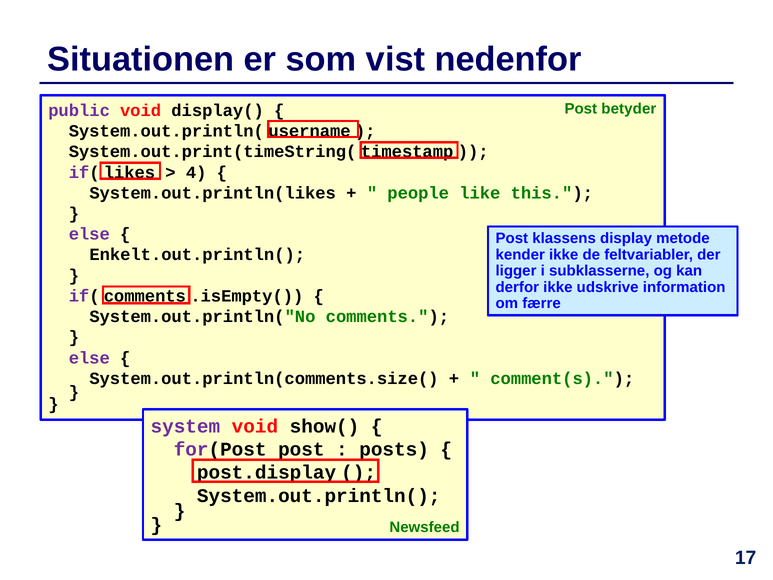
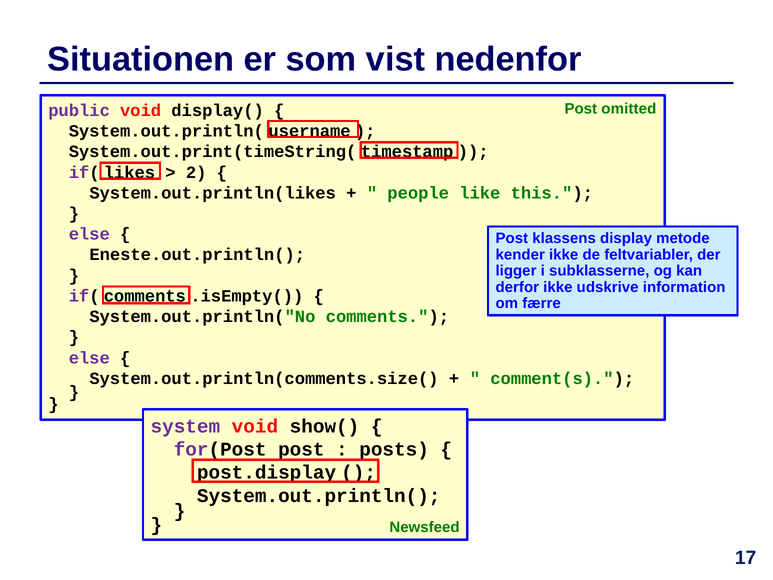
betyder: betyder -> omitted
4: 4 -> 2
Enkelt.out.println(: Enkelt.out.println( -> Eneste.out.println(
